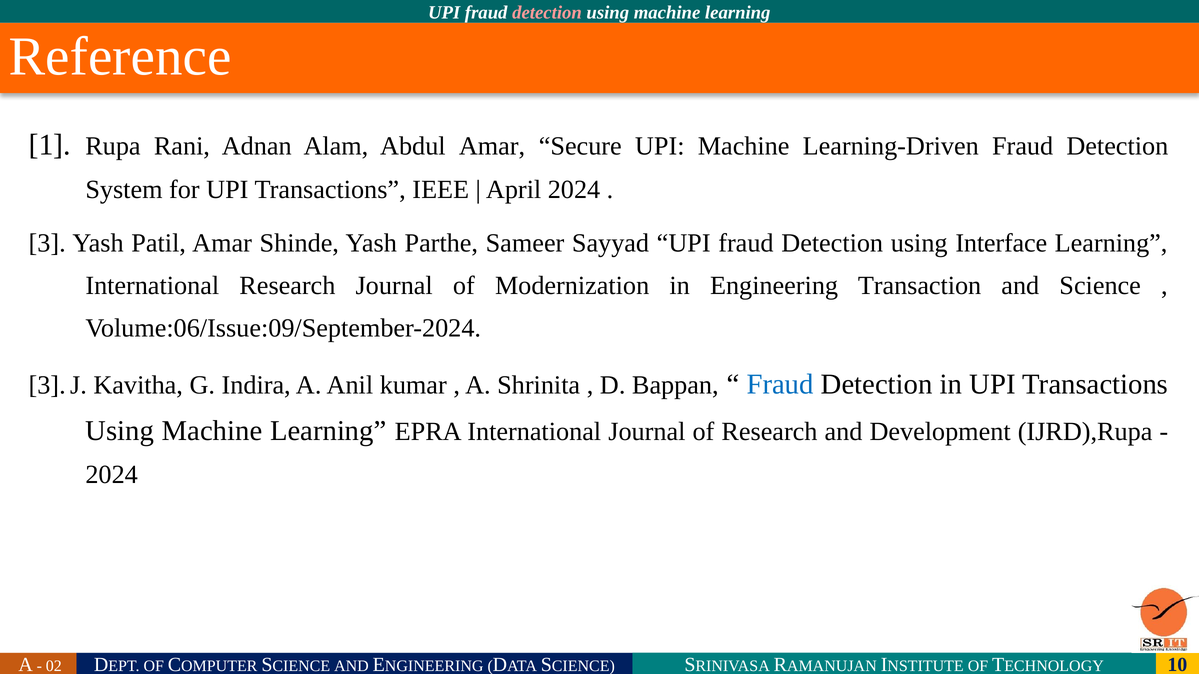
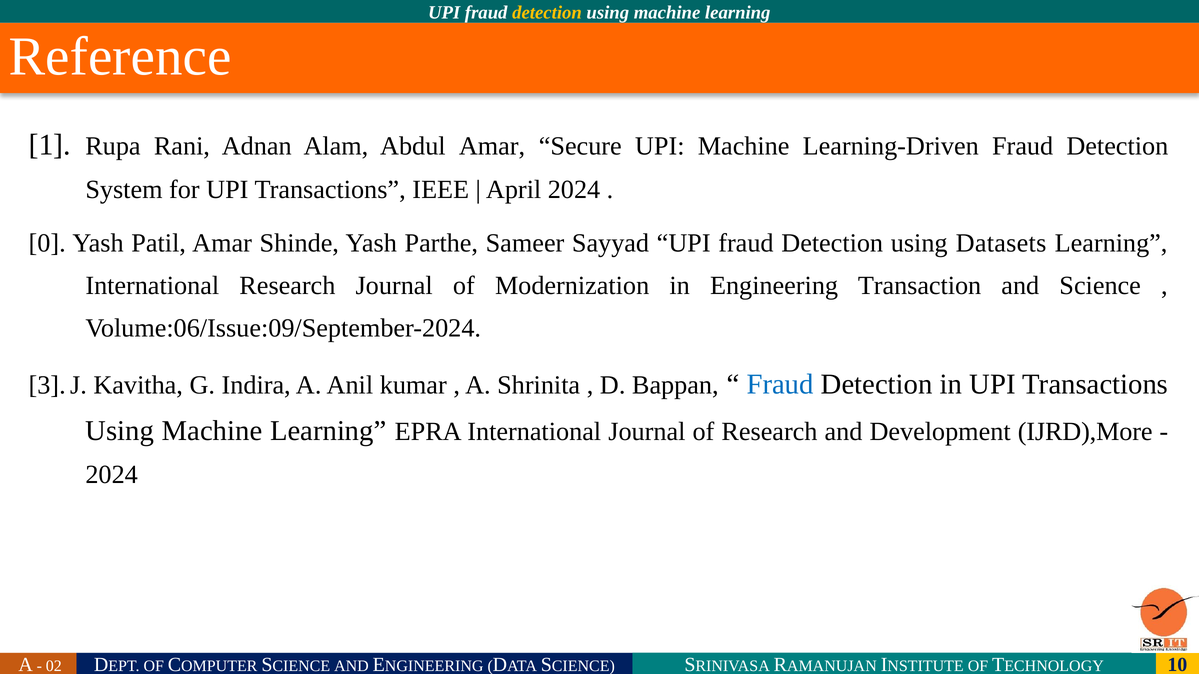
detection at (547, 13) colour: pink -> yellow
3 at (47, 243): 3 -> 0
Interface: Interface -> Datasets
IJRD),Rupa: IJRD),Rupa -> IJRD),More
